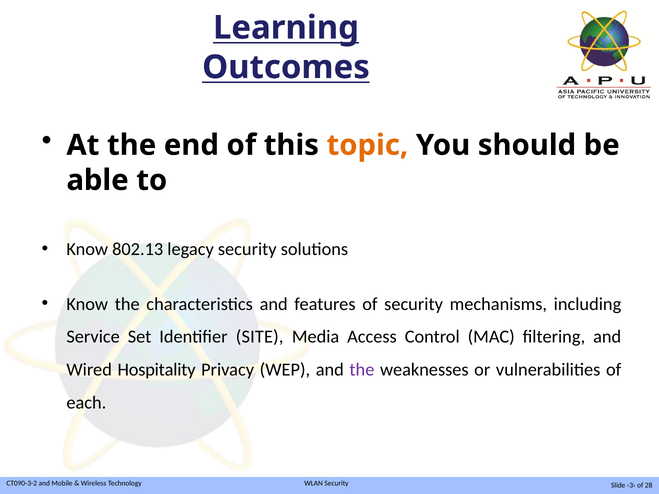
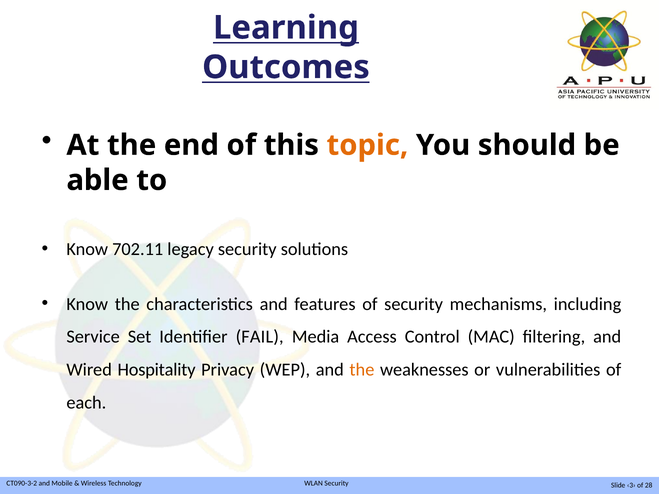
802.13: 802.13 -> 702.11
SITE: SITE -> FAIL
the at (362, 370) colour: purple -> orange
